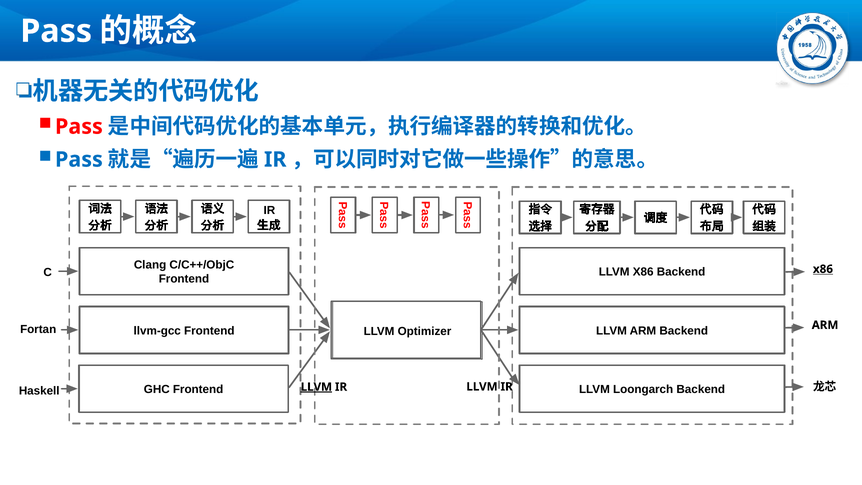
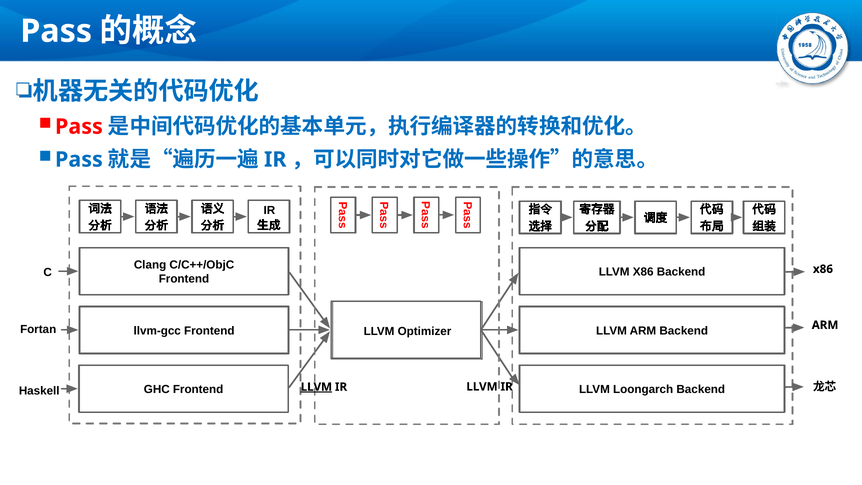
x86 at (823, 269) underline: present -> none
